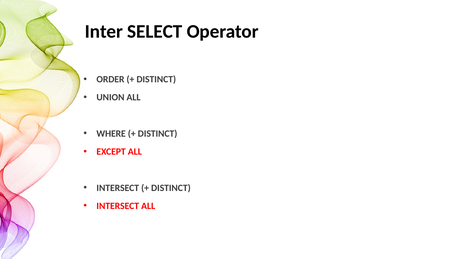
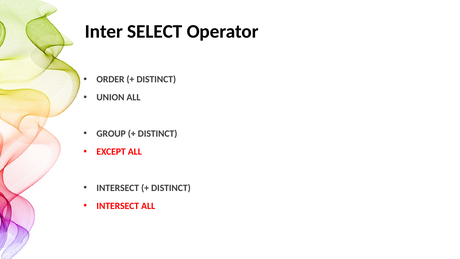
WHERE: WHERE -> GROUP
